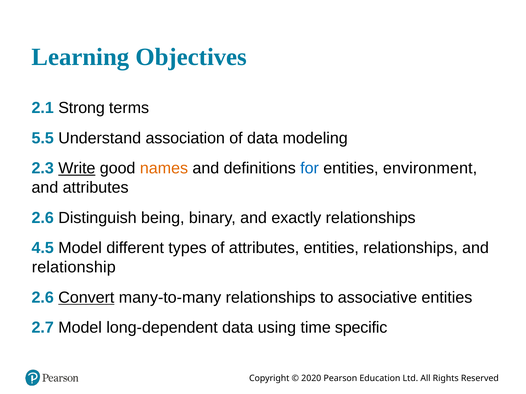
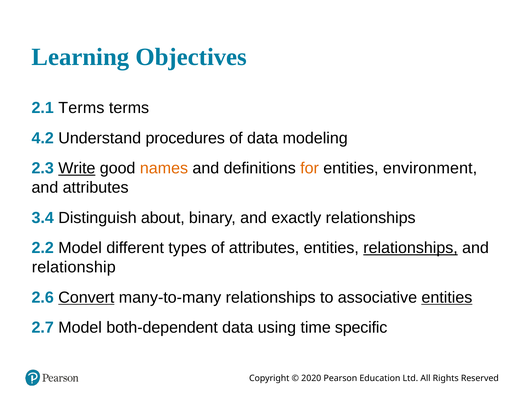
2.1 Strong: Strong -> Terms
5.5: 5.5 -> 4.2
association: association -> procedures
for colour: blue -> orange
2.6 at (43, 218): 2.6 -> 3.4
being: being -> about
4.5: 4.5 -> 2.2
relationships at (411, 248) underline: none -> present
entities at (447, 298) underline: none -> present
long-dependent: long-dependent -> both-dependent
